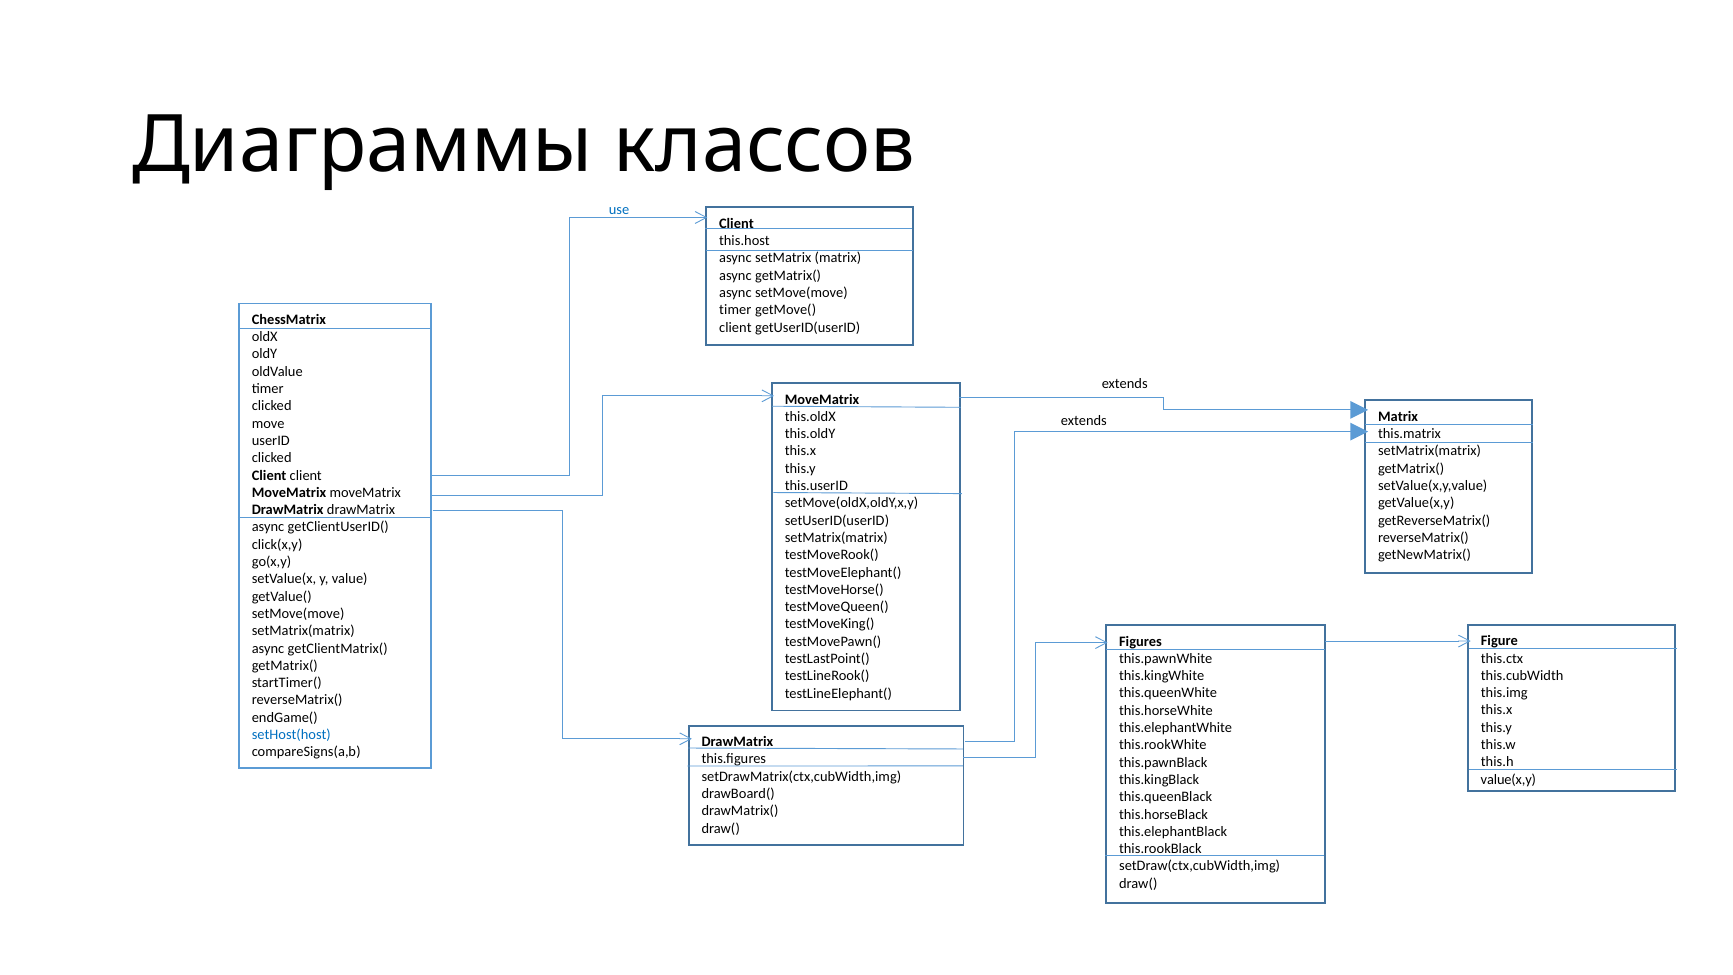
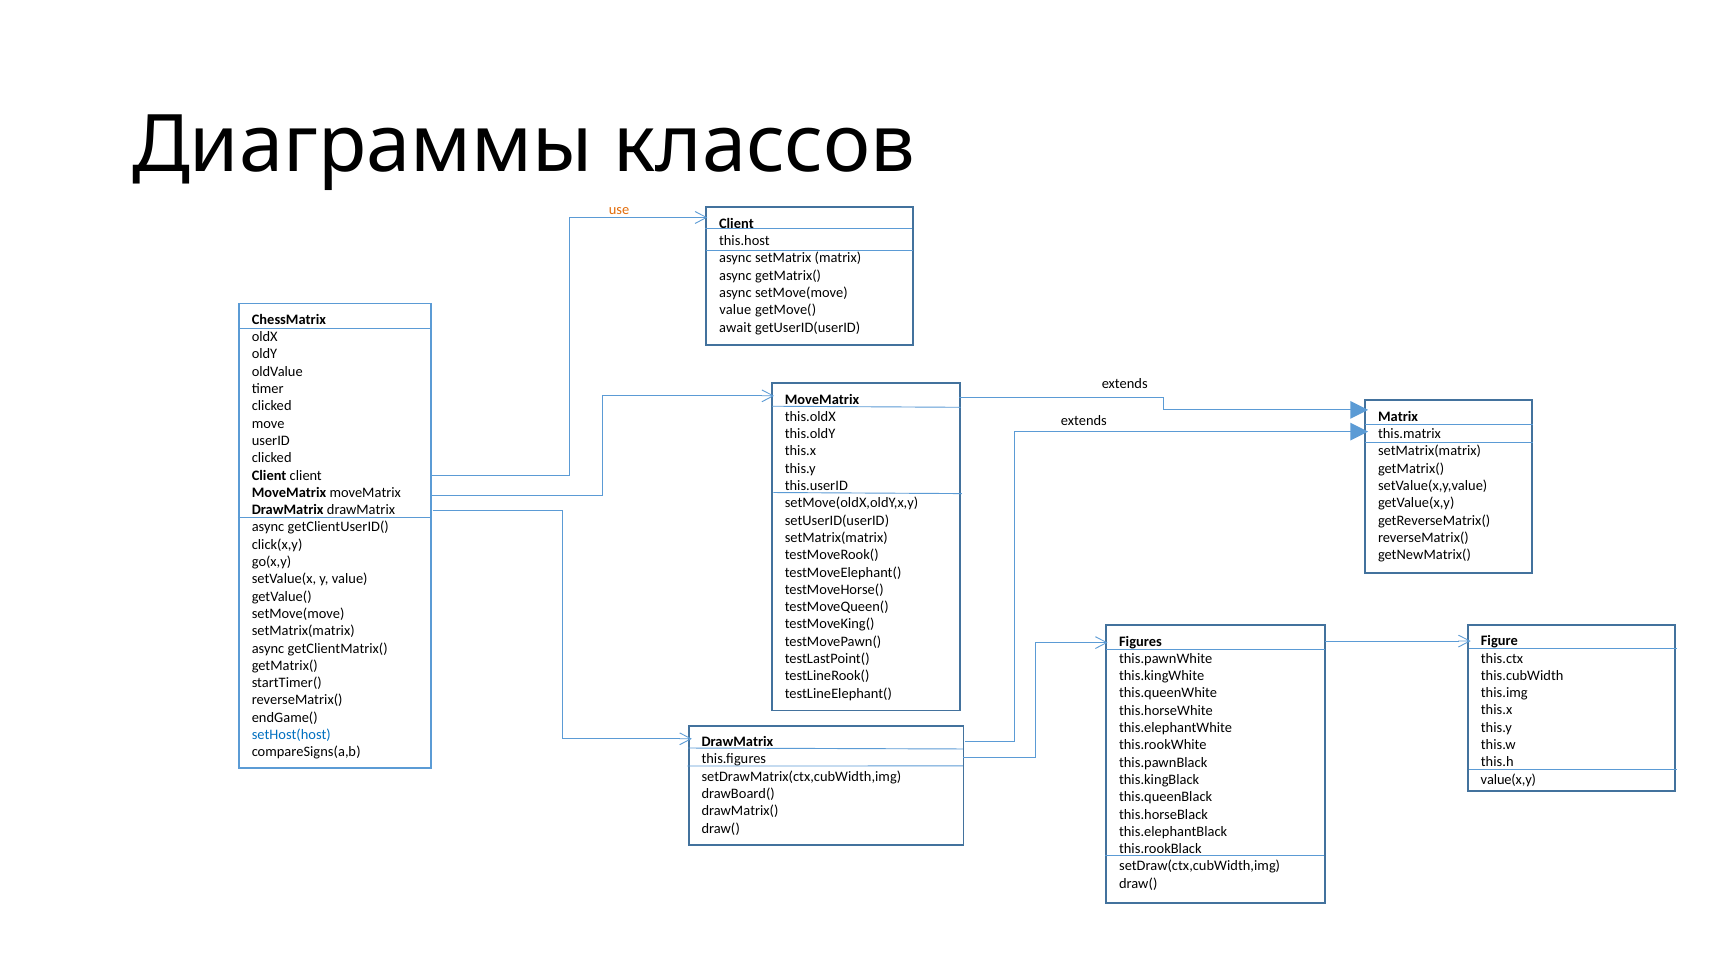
use colour: blue -> orange
timer at (735, 310): timer -> value
client at (735, 327): client -> await
